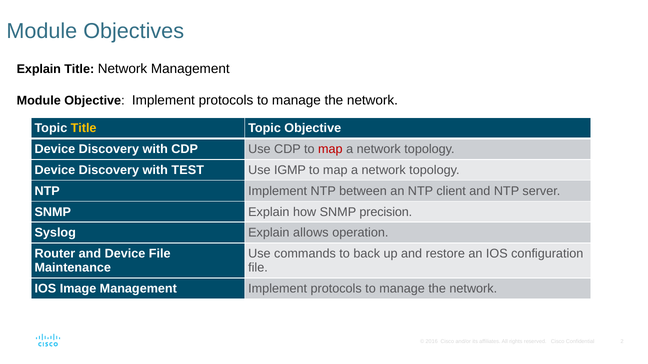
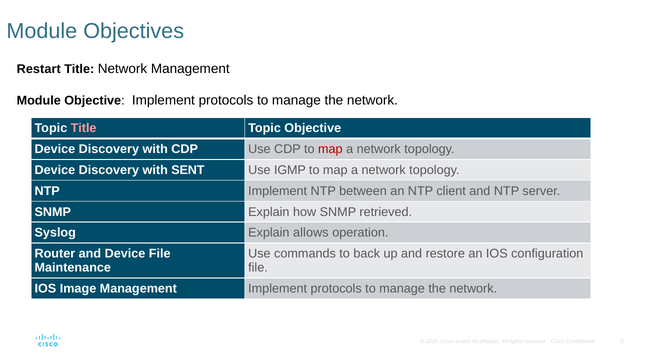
Explain at (39, 69): Explain -> Restart
Title at (84, 128) colour: yellow -> pink
TEST: TEST -> SENT
precision: precision -> retrieved
